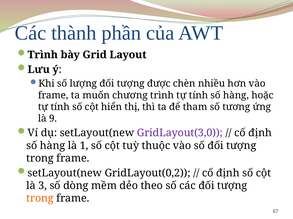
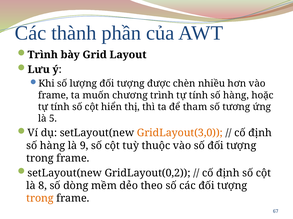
9: 9 -> 5
GridLayout(3,0 colour: purple -> orange
1: 1 -> 9
3: 3 -> 8
